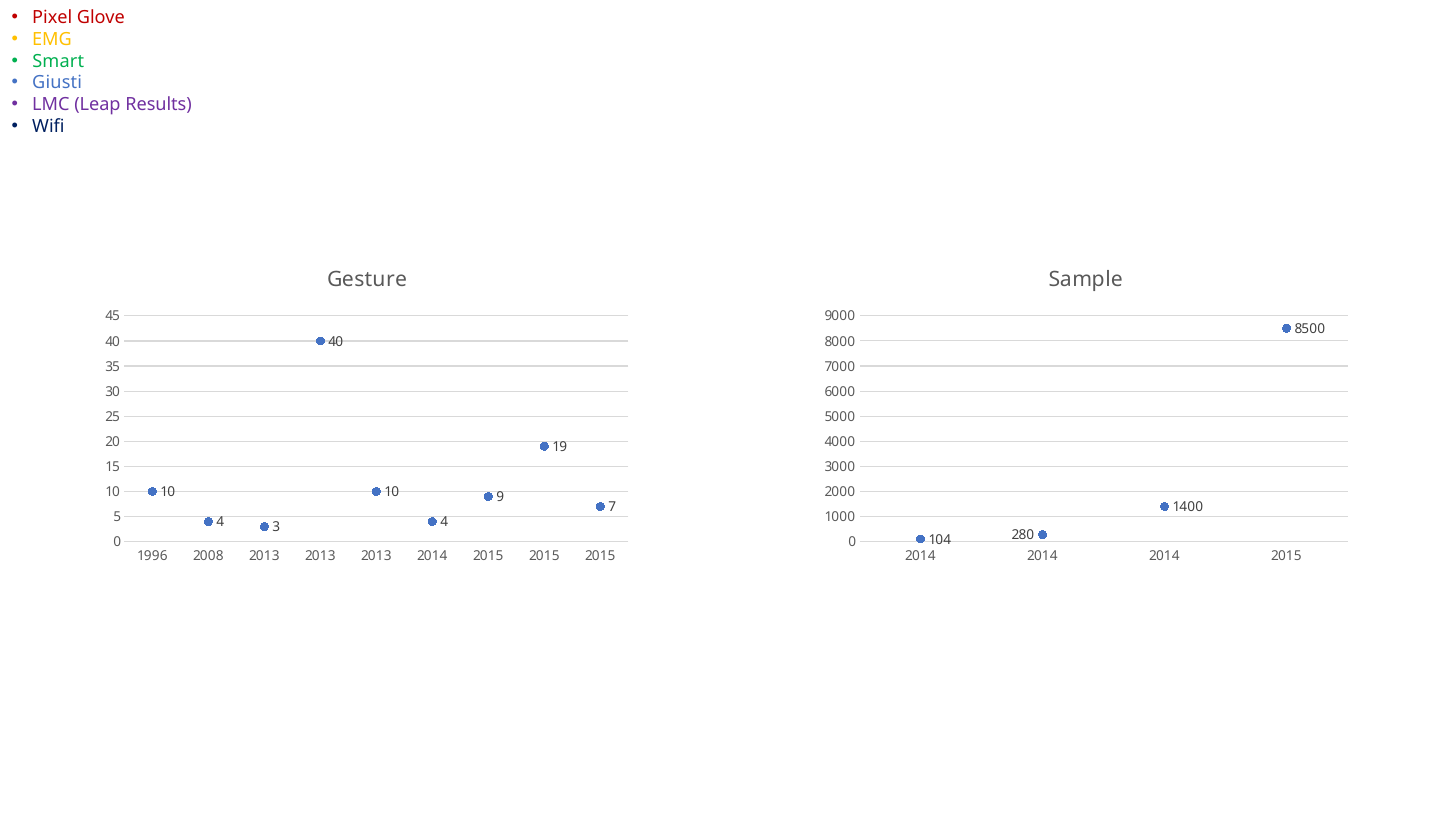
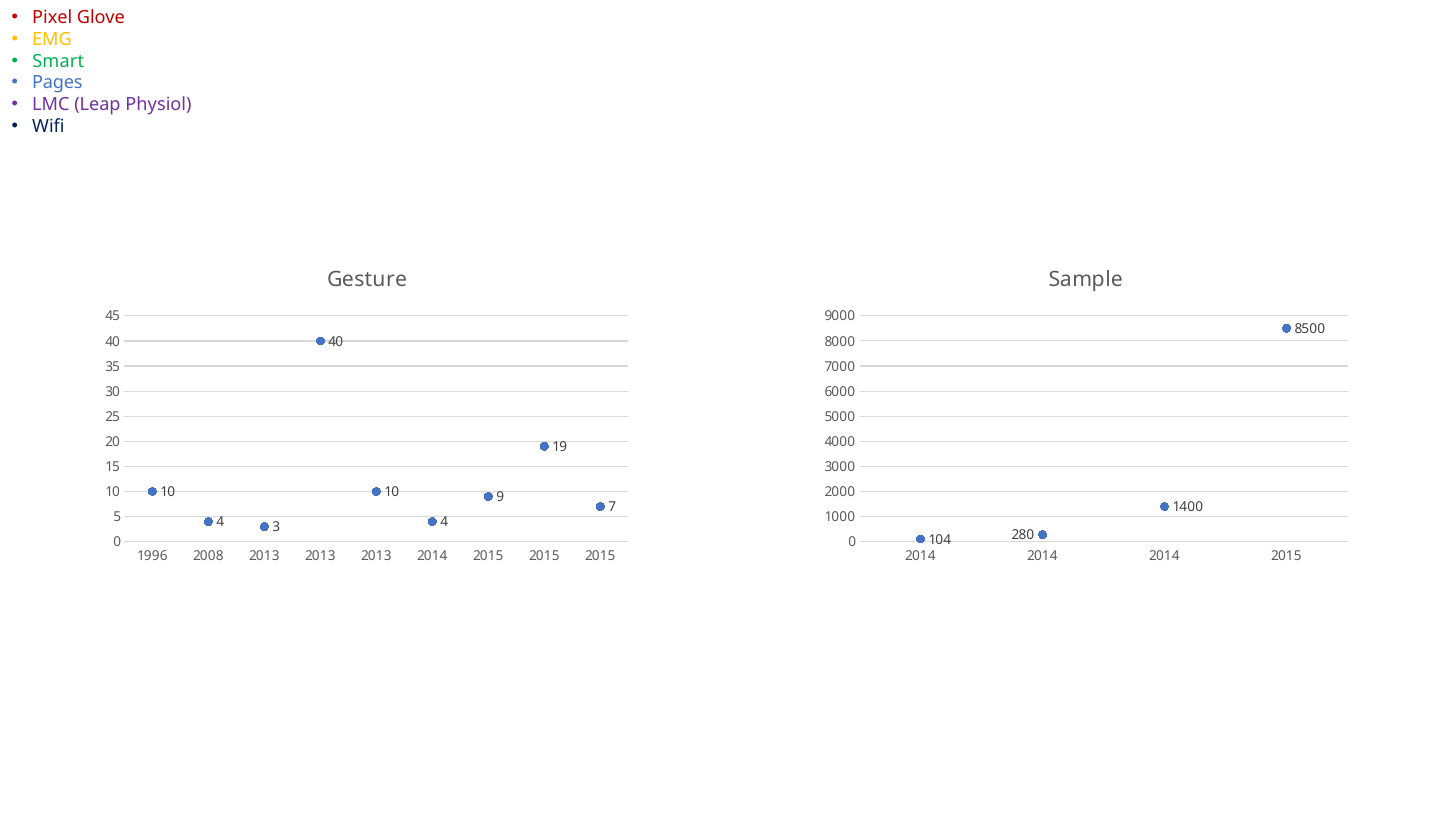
Giusti: Giusti -> Pages
Results: Results -> Physiol
